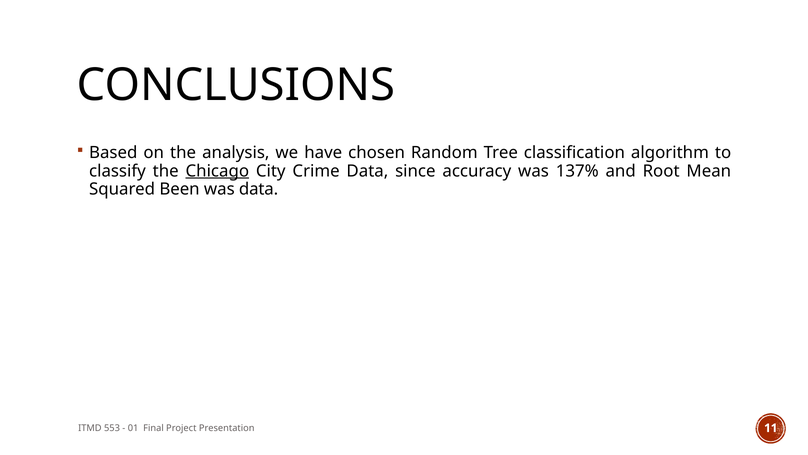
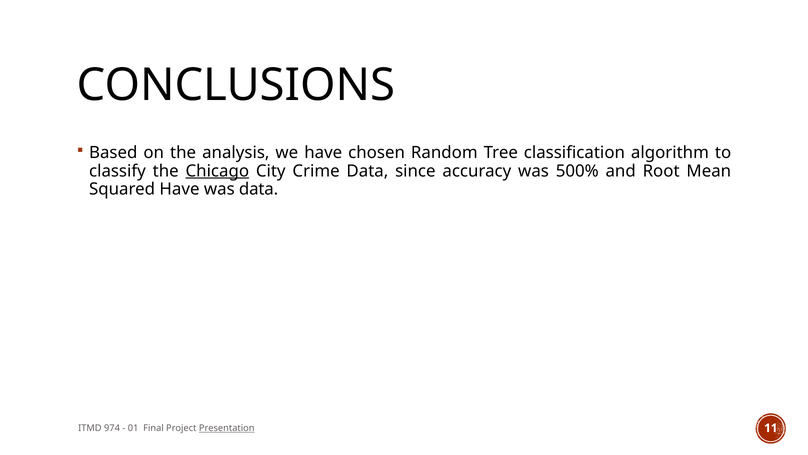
137%: 137% -> 500%
Squared Been: Been -> Have
553: 553 -> 974
Presentation underline: none -> present
